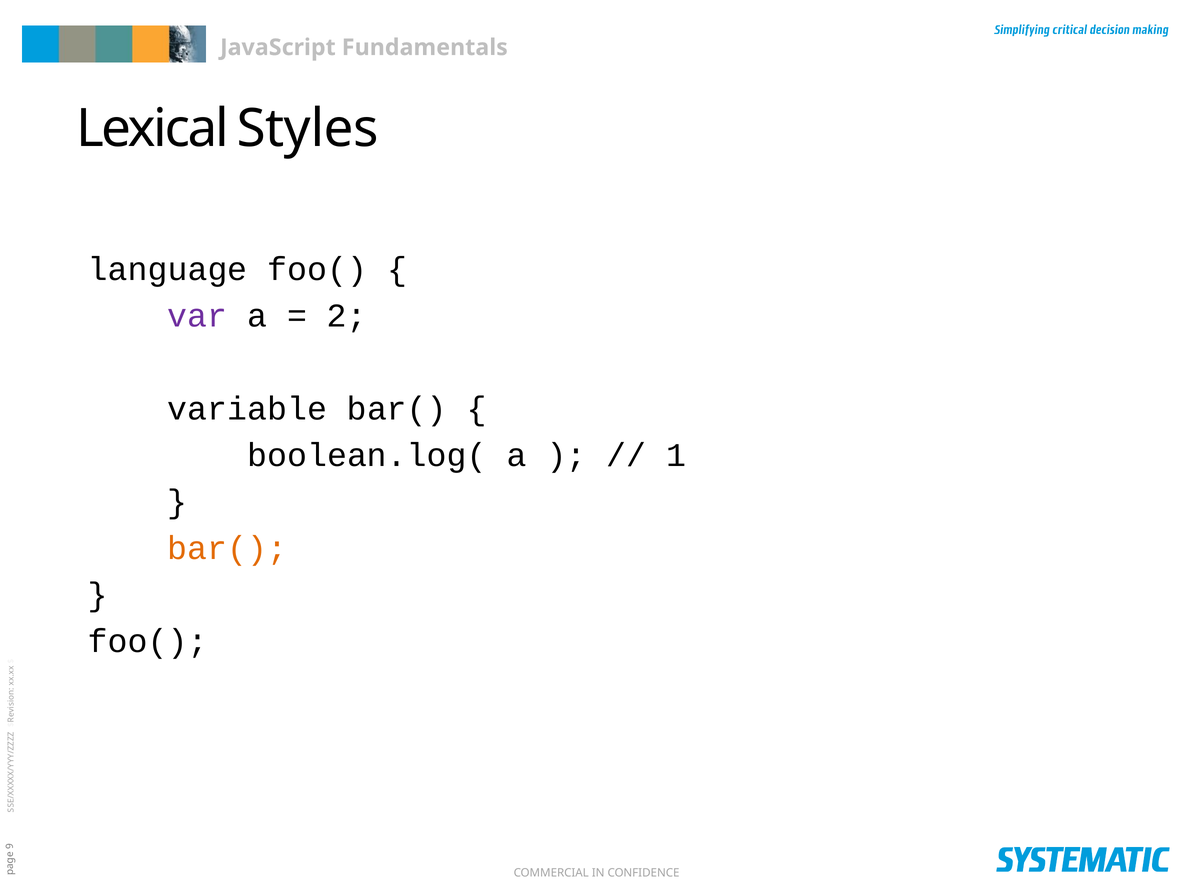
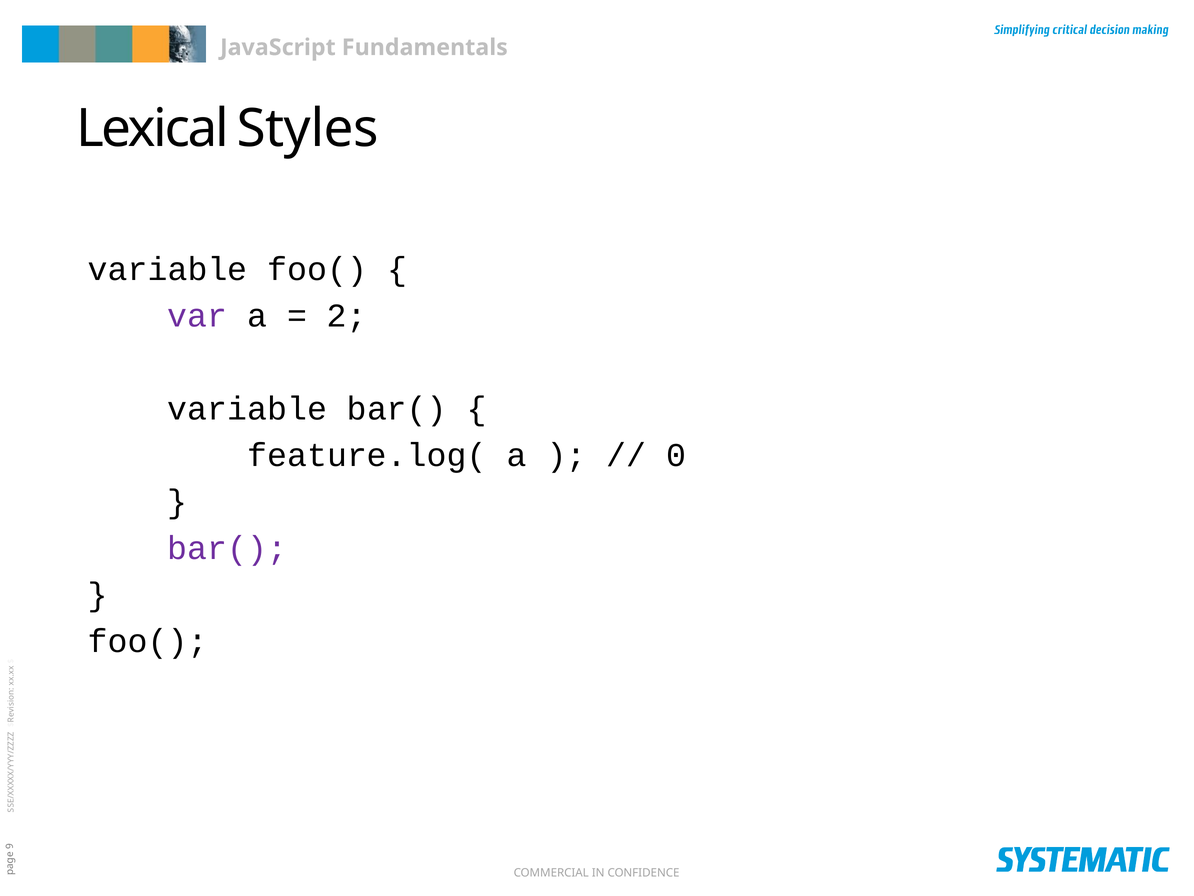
language at (168, 269): language -> variable
boolean.log(: boolean.log( -> feature.log(
1: 1 -> 0
bar( at (227, 548) colour: orange -> purple
